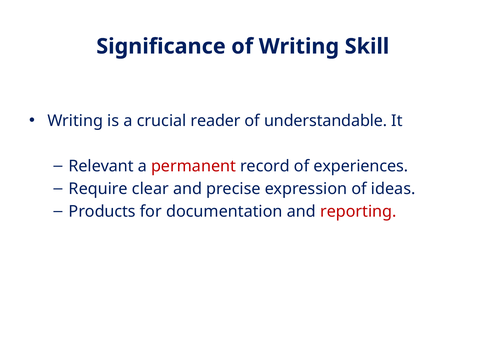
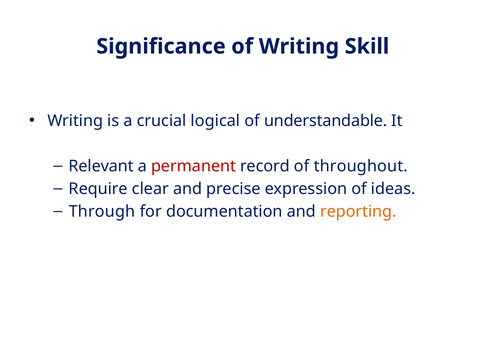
reader: reader -> logical
experiences: experiences -> throughout
Products: Products -> Through
reporting colour: red -> orange
